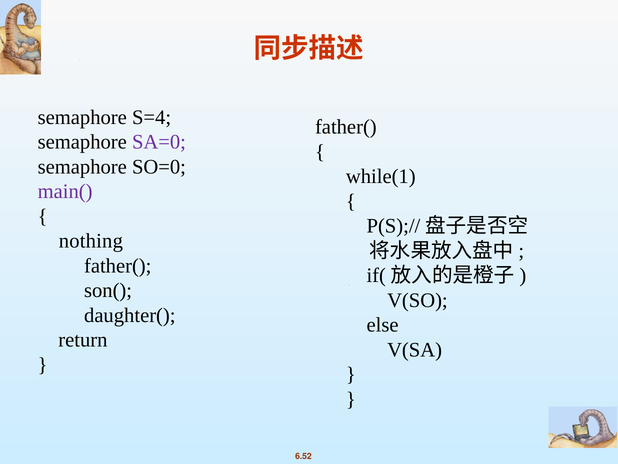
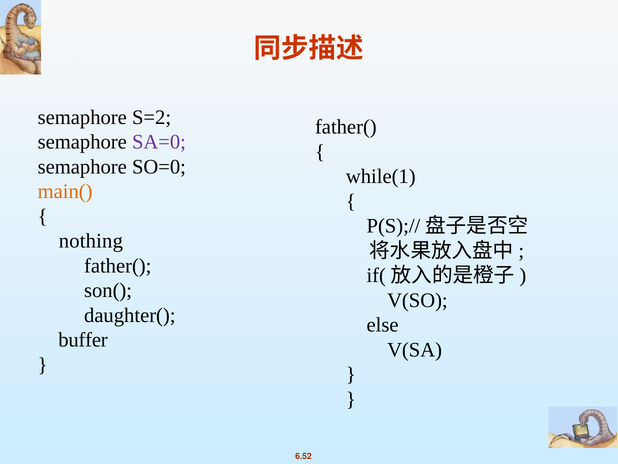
S=4: S=4 -> S=2
main( colour: purple -> orange
return: return -> buffer
